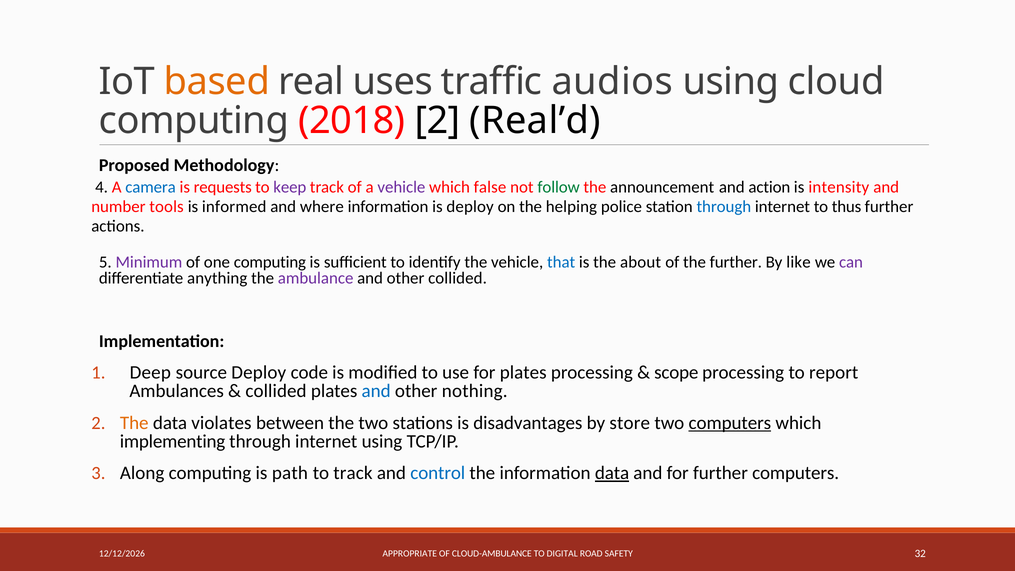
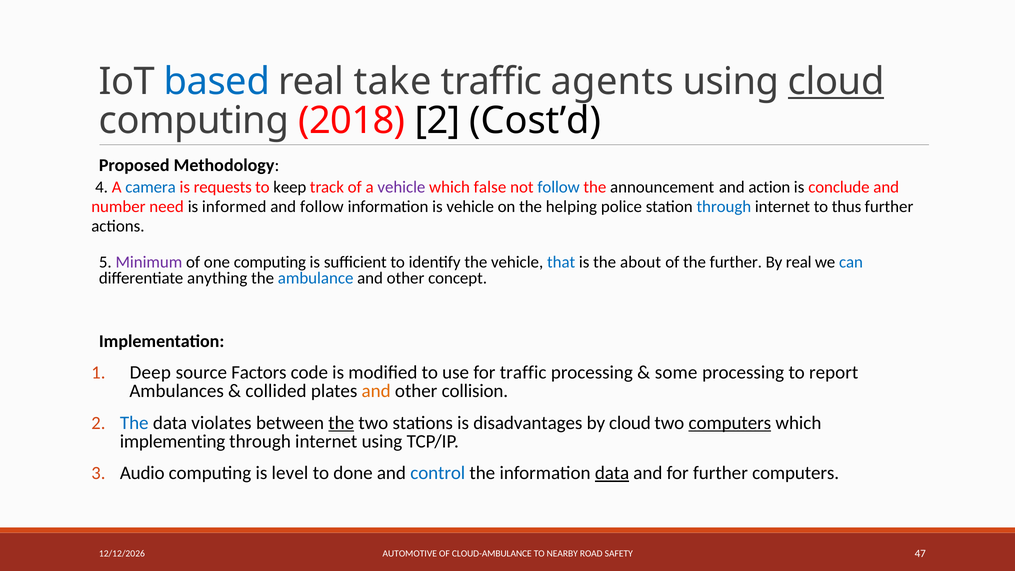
based colour: orange -> blue
uses: uses -> take
audios: audios -> agents
cloud at (836, 82) underline: none -> present
Real’d: Real’d -> Cost’d
keep colour: purple -> black
follow at (559, 187) colour: green -> blue
intensity: intensity -> conclude
tools: tools -> need
and where: where -> follow
is deploy: deploy -> vehicle
By like: like -> real
can colour: purple -> blue
ambulance colour: purple -> blue
other collided: collided -> concept
source Deploy: Deploy -> Factors
for plates: plates -> traffic
scope: scope -> some
and at (376, 391) colour: blue -> orange
nothing: nothing -> collision
The at (134, 423) colour: orange -> blue
the at (341, 423) underline: none -> present
by store: store -> cloud
Along: Along -> Audio
path: path -> level
to track: track -> done
APPROPRIATE: APPROPRIATE -> AUTOMOTIVE
DIGITAL: DIGITAL -> NEARBY
32: 32 -> 47
